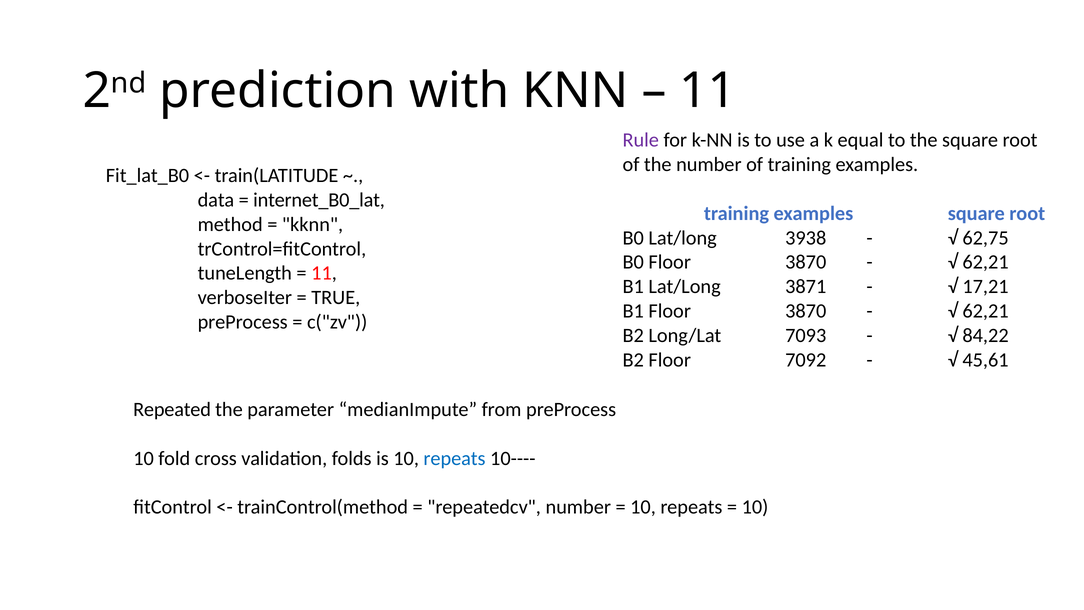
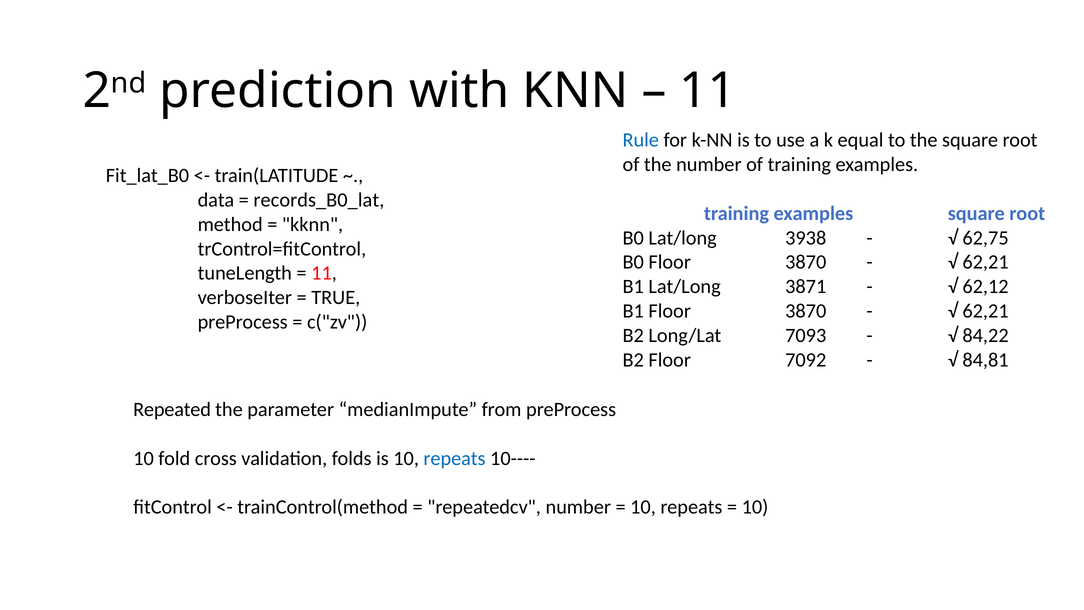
Rule colour: purple -> blue
internet_B0_lat: internet_B0_lat -> records_B0_lat
17,21: 17,21 -> 62,12
45,61: 45,61 -> 84,81
